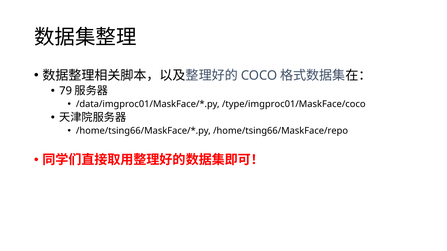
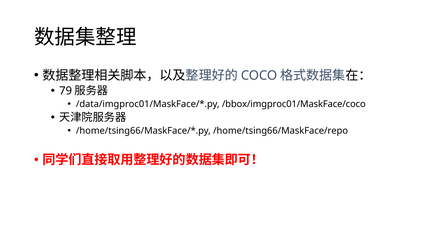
/type/imgproc01/MaskFace/coco: /type/imgproc01/MaskFace/coco -> /bbox/imgproc01/MaskFace/coco
